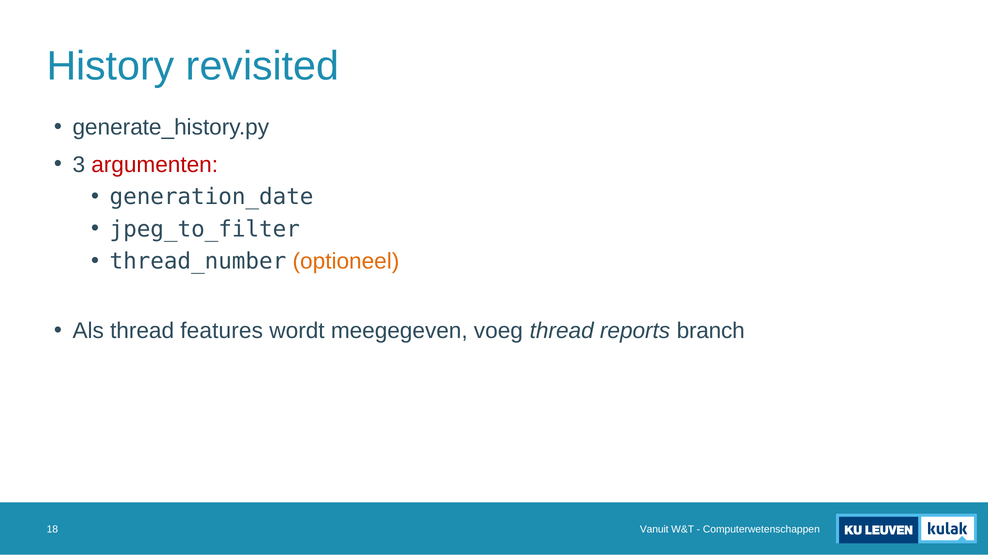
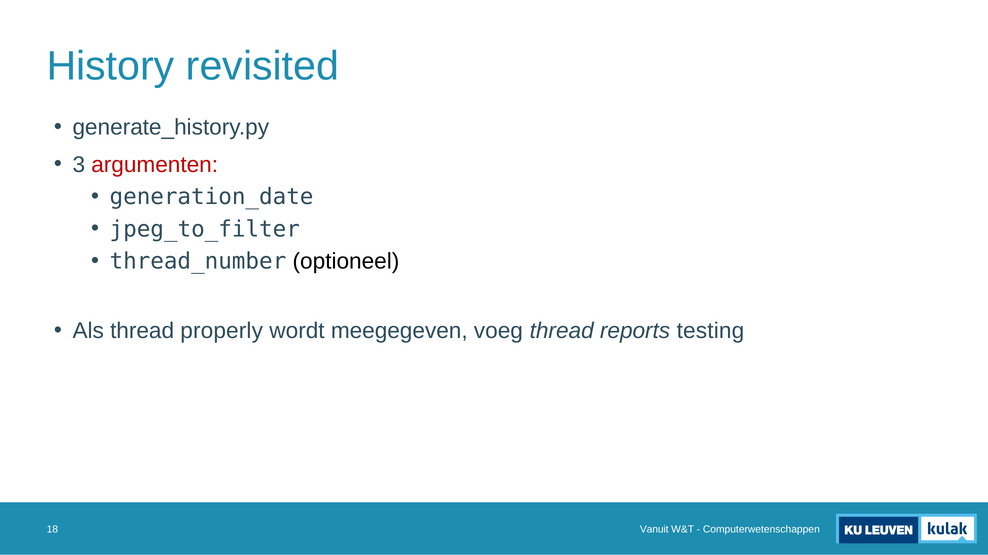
optioneel colour: orange -> black
features: features -> properly
branch: branch -> testing
